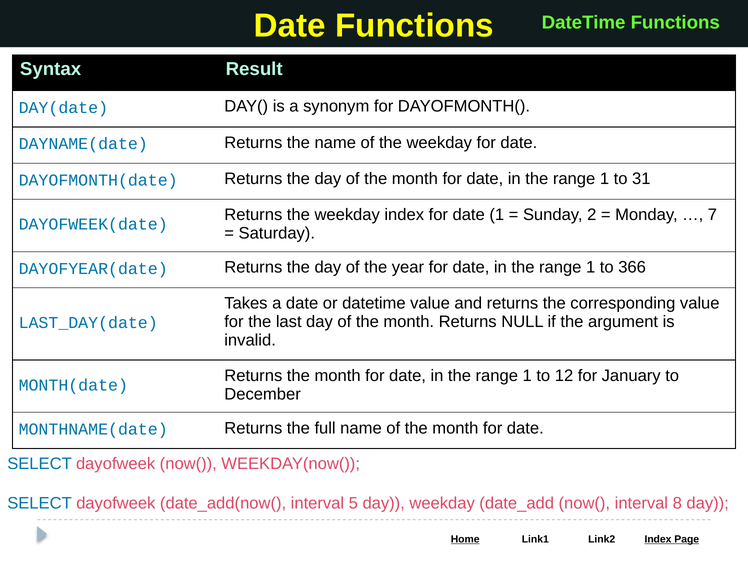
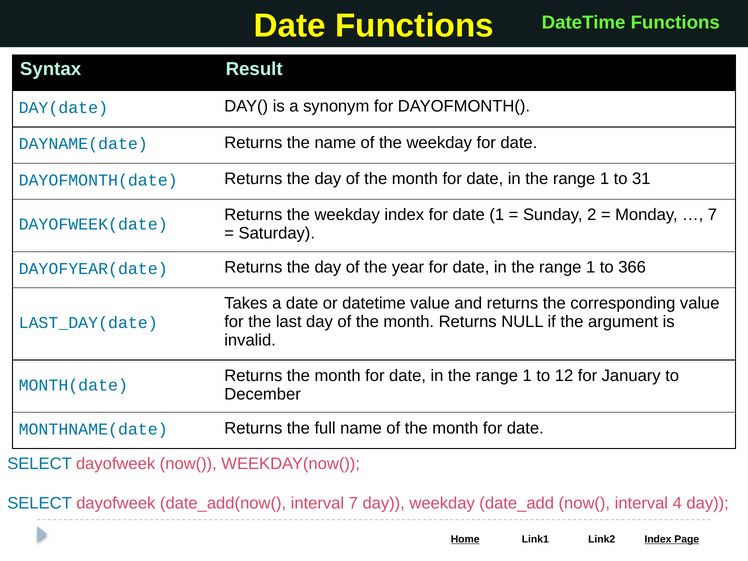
interval 5: 5 -> 7
8: 8 -> 4
